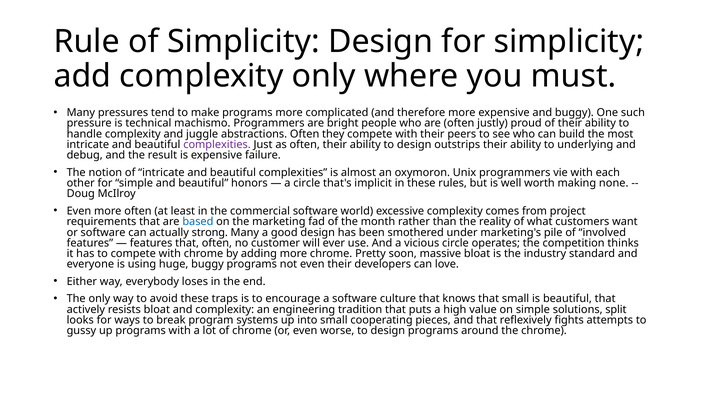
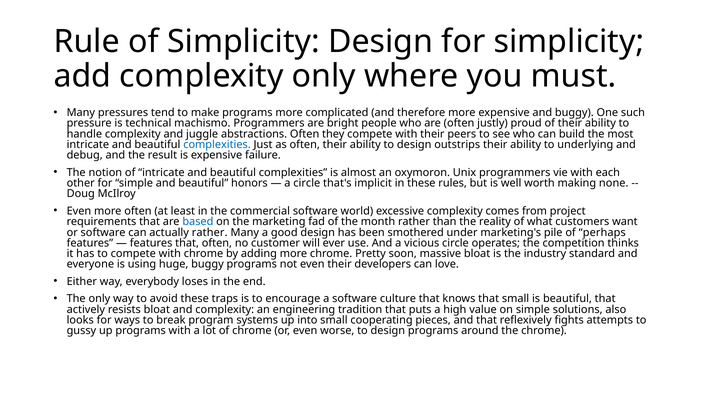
complexities at (217, 145) colour: purple -> blue
actually strong: strong -> rather
involved: involved -> perhaps
split: split -> also
